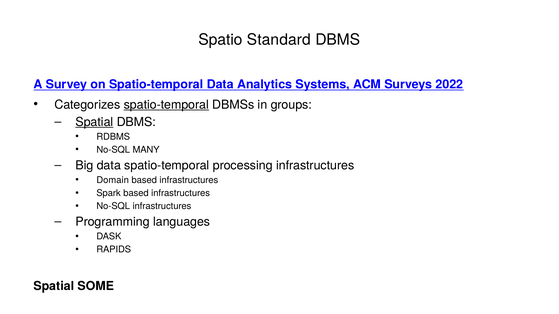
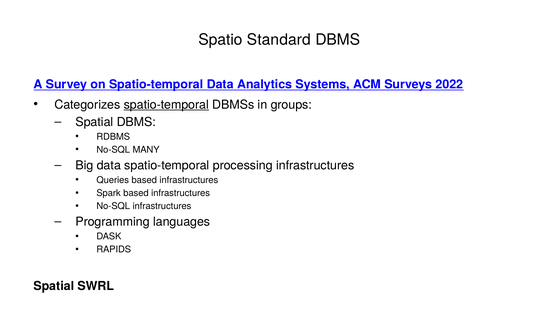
Spatial at (94, 122) underline: present -> none
Domain: Domain -> Queries
SOME: SOME -> SWRL
